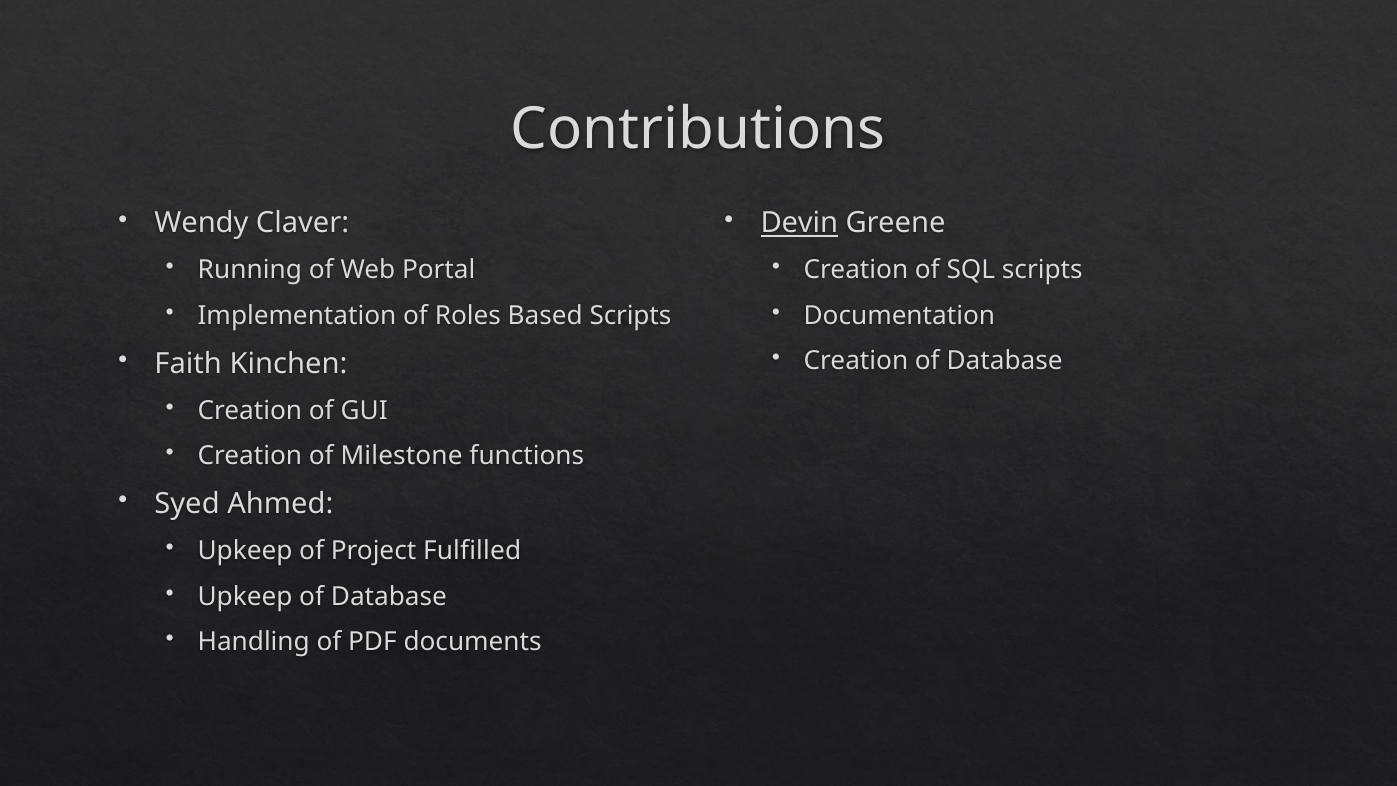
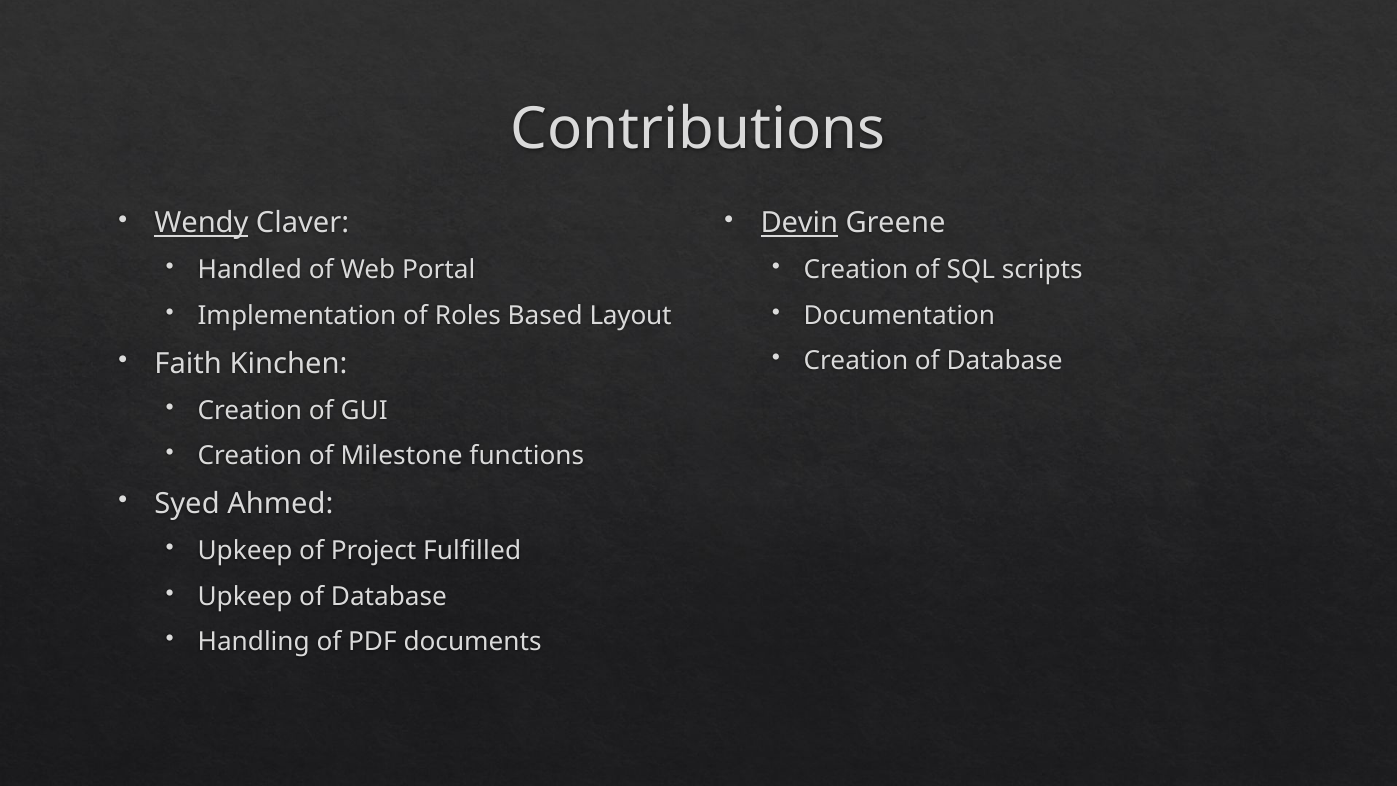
Wendy underline: none -> present
Running: Running -> Handled
Based Scripts: Scripts -> Layout
